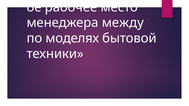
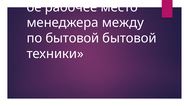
по моделях: моделях -> бытовой
